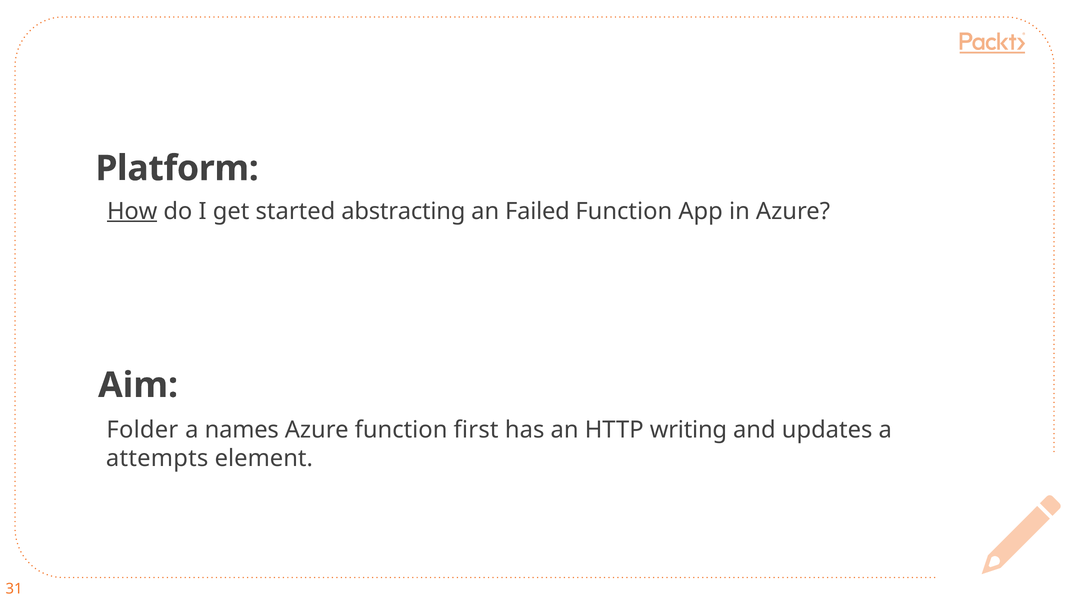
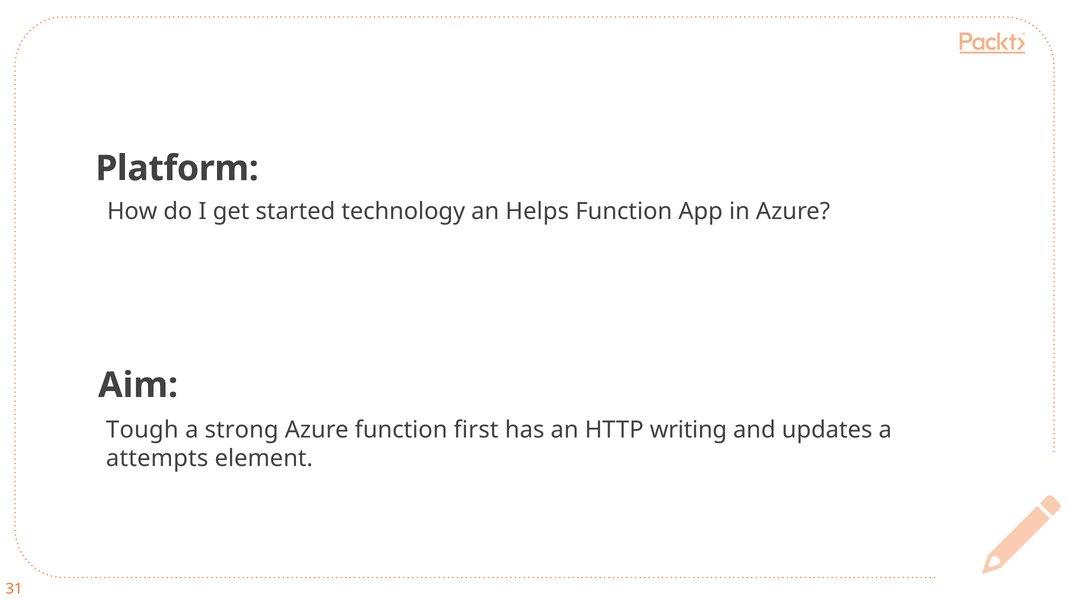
How underline: present -> none
abstracting: abstracting -> technology
Failed: Failed -> Helps
Folder: Folder -> Tough
names: names -> strong
